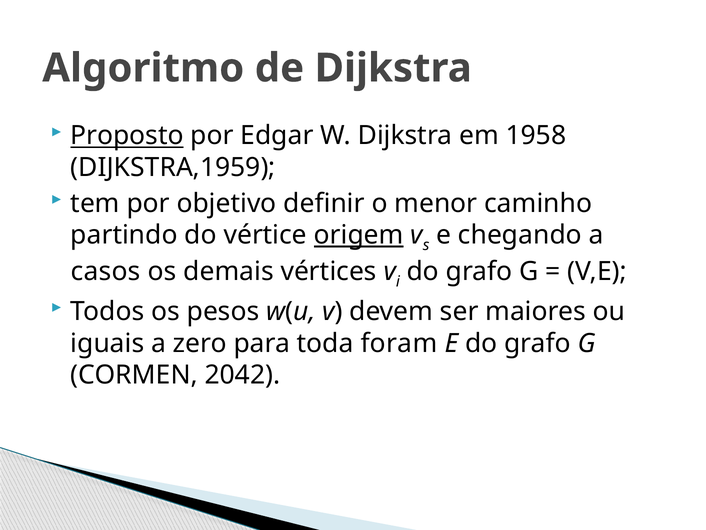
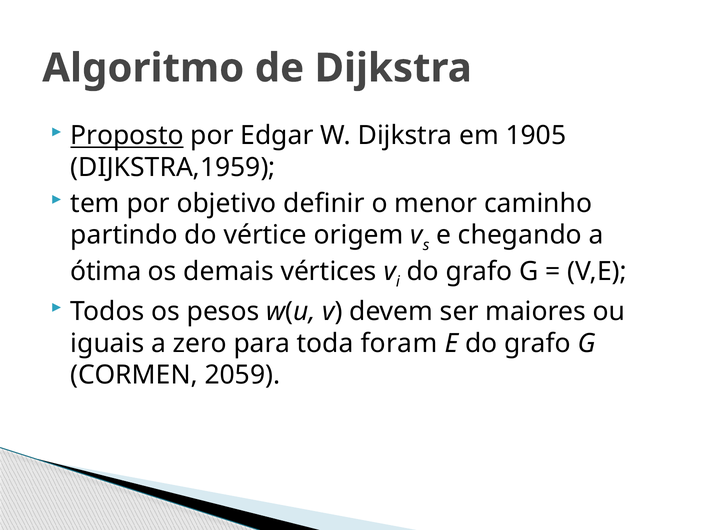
1958: 1958 -> 1905
origem underline: present -> none
casos: casos -> ótima
2042: 2042 -> 2059
